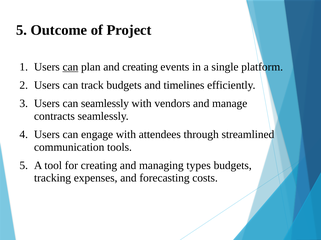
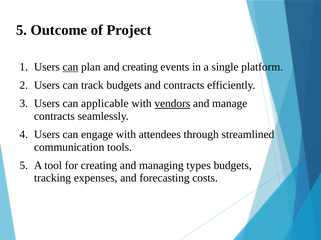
and timelines: timelines -> contracts
can seamlessly: seamlessly -> applicable
vendors underline: none -> present
